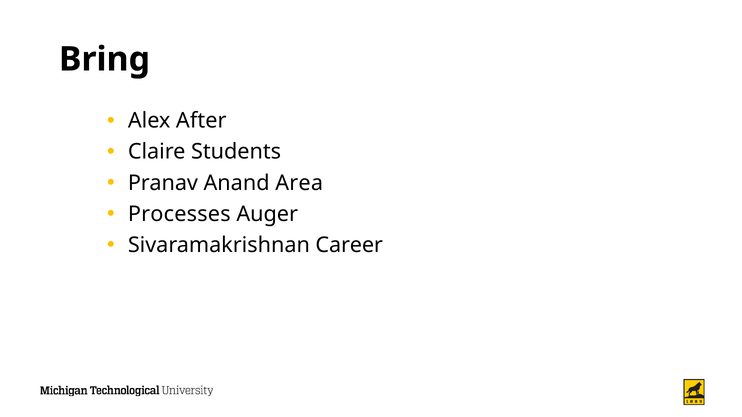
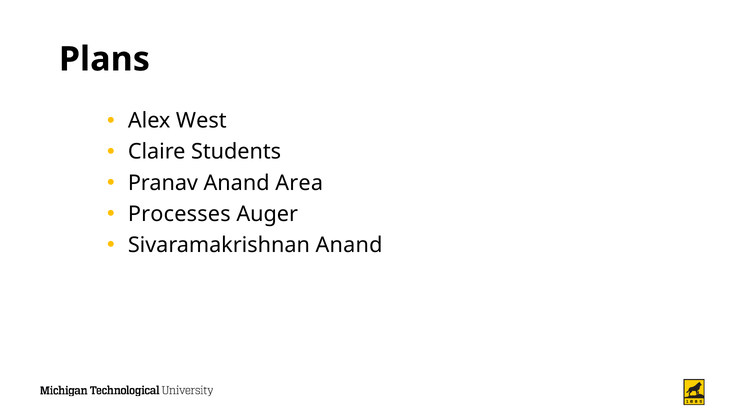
Bring: Bring -> Plans
After: After -> West
Sivaramakrishnan Career: Career -> Anand
